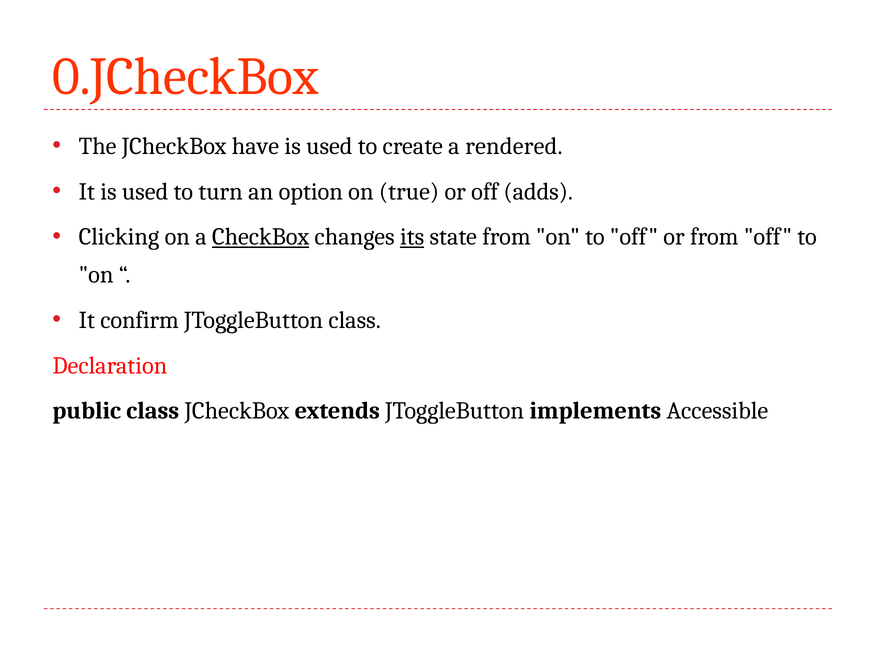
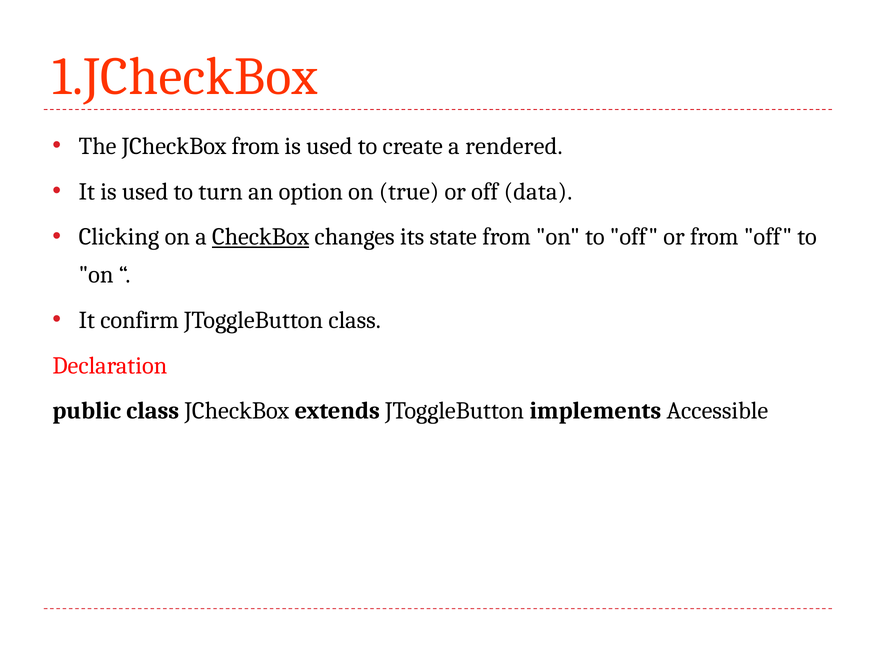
0.JCheckBox: 0.JCheckBox -> 1.JCheckBox
JCheckBox have: have -> from
adds: adds -> data
its underline: present -> none
